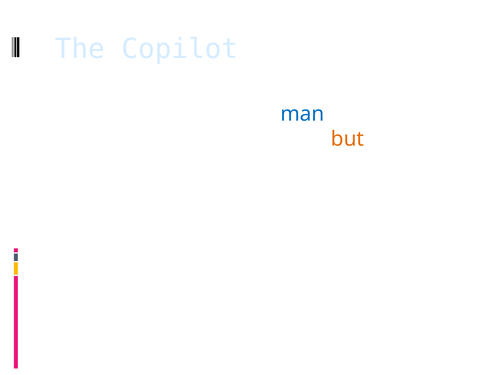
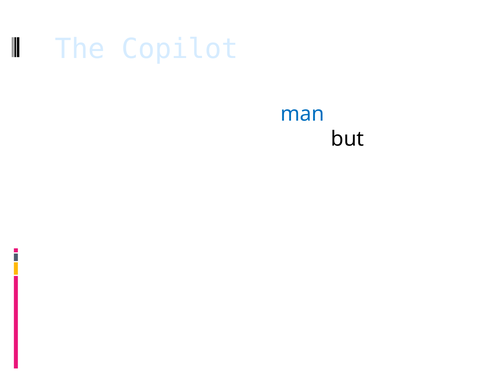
but at (348, 139) colour: orange -> black
